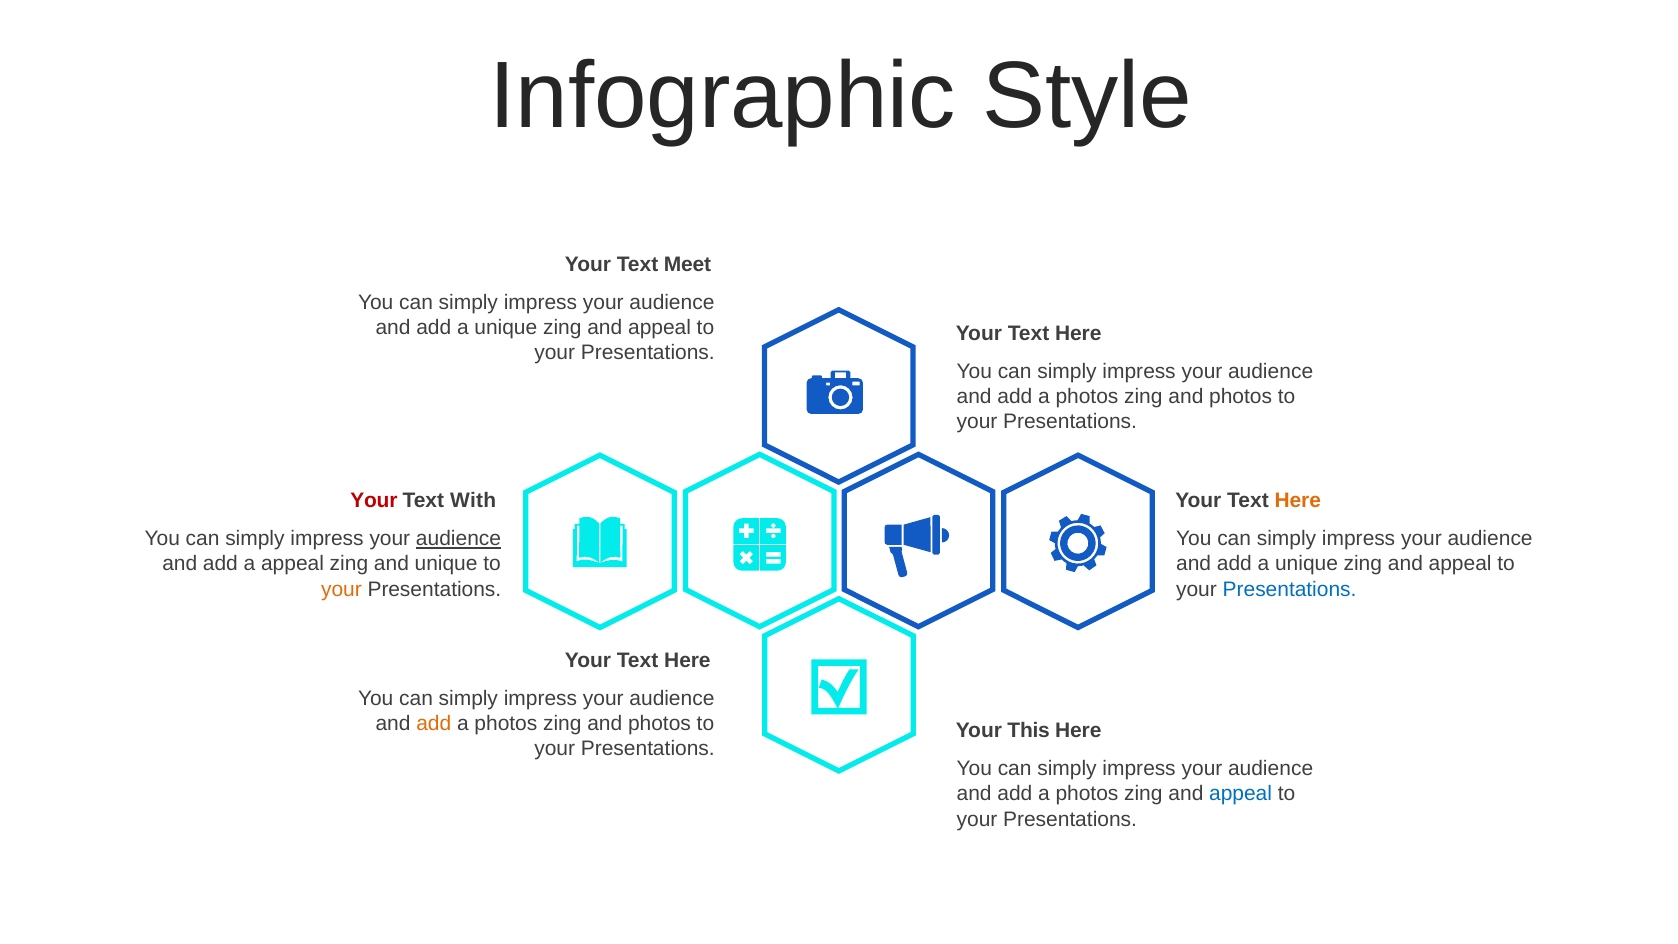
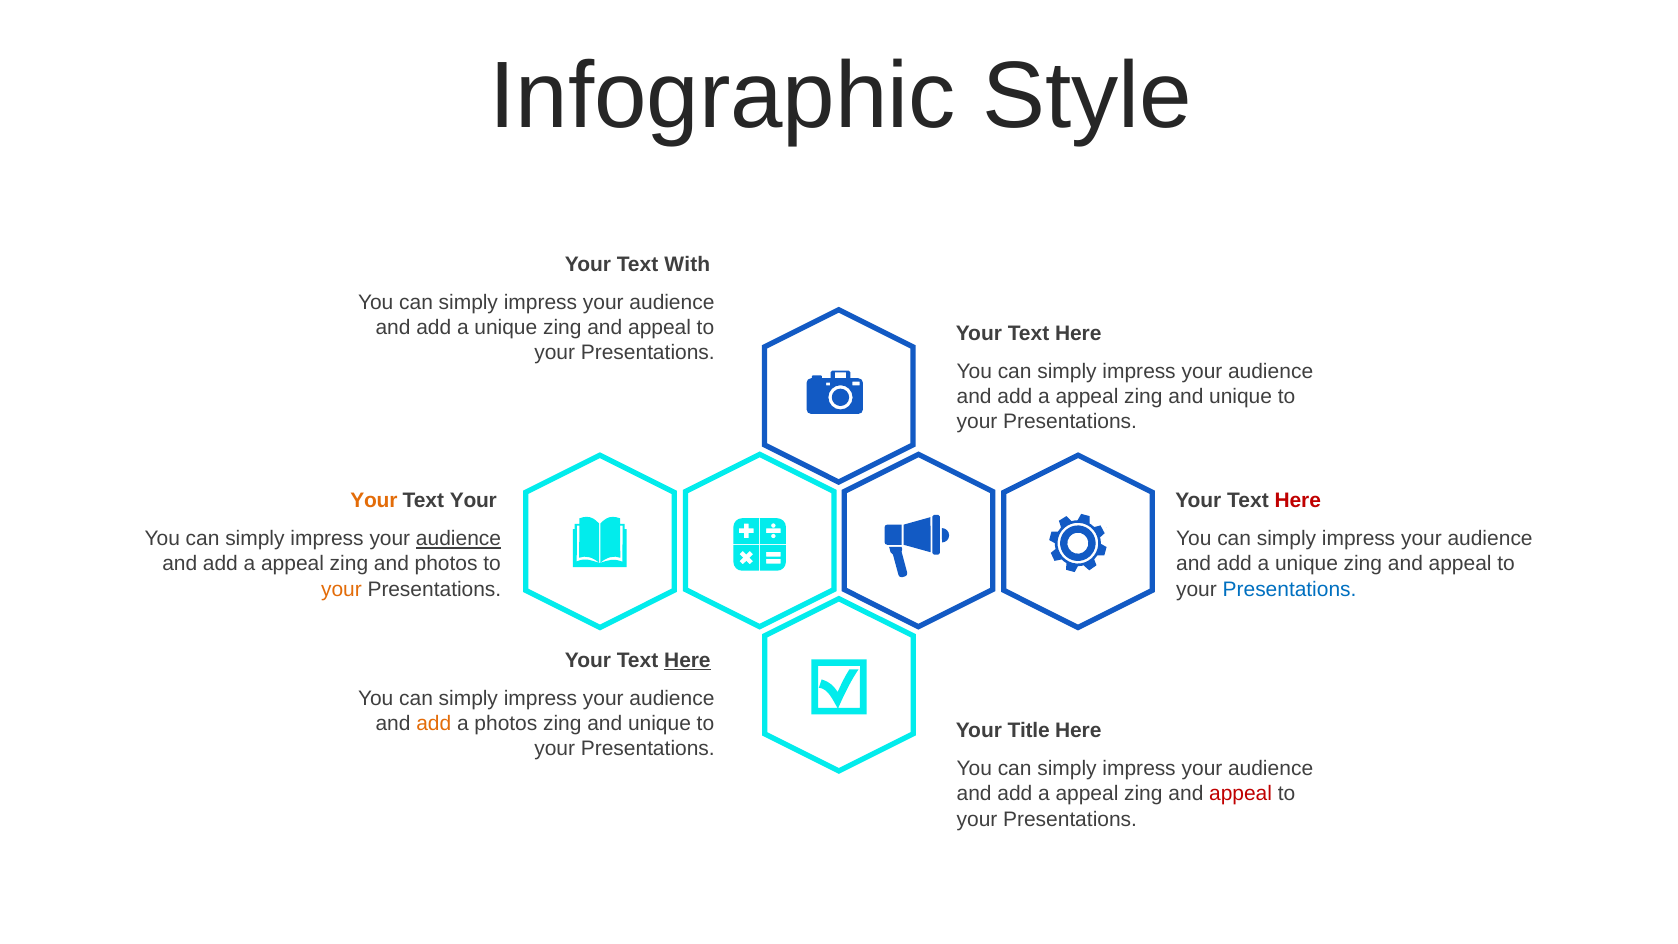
Meet: Meet -> With
photos at (1087, 397): photos -> appeal
photos at (1241, 397): photos -> unique
Your at (374, 501) colour: red -> orange
Text With: With -> Your
Here at (1298, 501) colour: orange -> red
and unique: unique -> photos
Here at (687, 660) underline: none -> present
photos at (659, 724): photos -> unique
This: This -> Title
photos at (1087, 794): photos -> appeal
appeal at (1241, 794) colour: blue -> red
